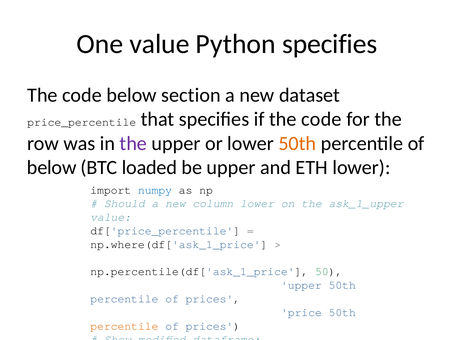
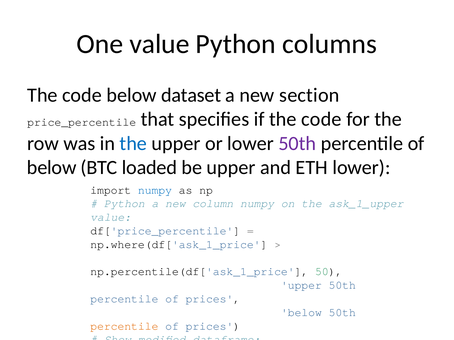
Python specifies: specifies -> columns
section: section -> dataset
dataset: dataset -> section
the at (133, 144) colour: purple -> blue
50th at (297, 144) colour: orange -> purple
Should at (124, 204): Should -> Python
column lower: lower -> numpy
price at (301, 313): price -> below
